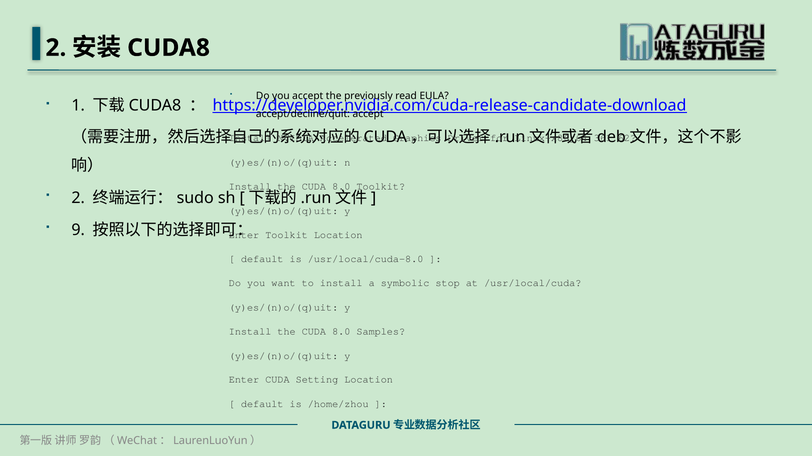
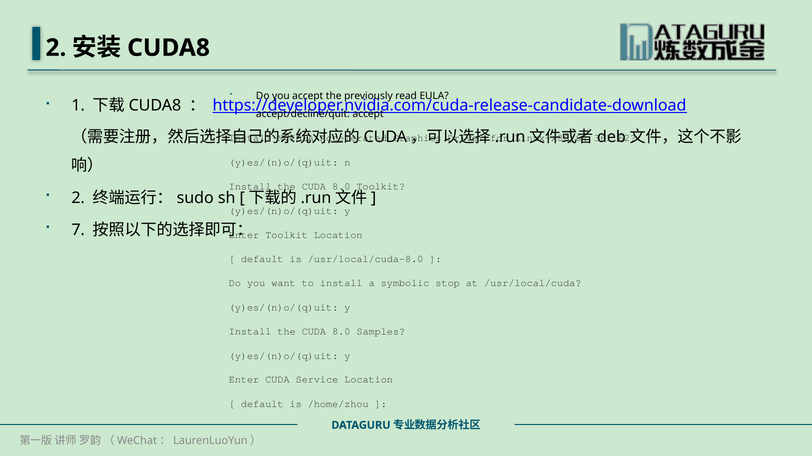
9: 9 -> 7
Setting: Setting -> Service
